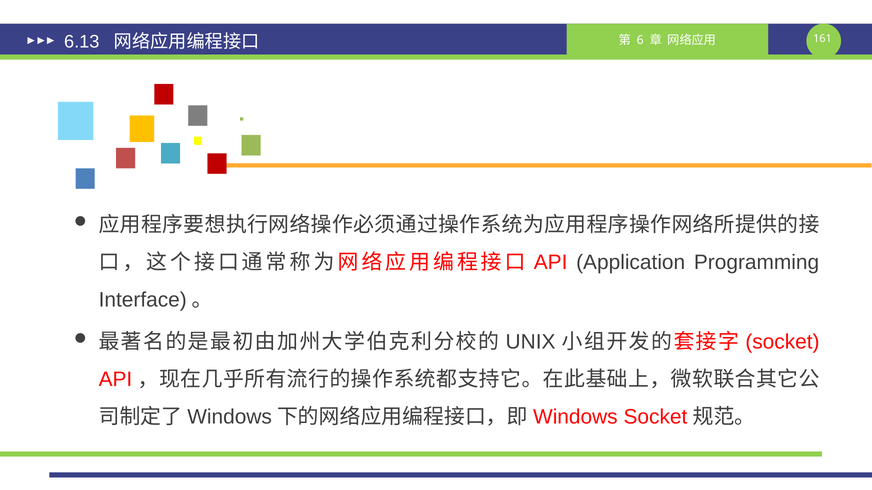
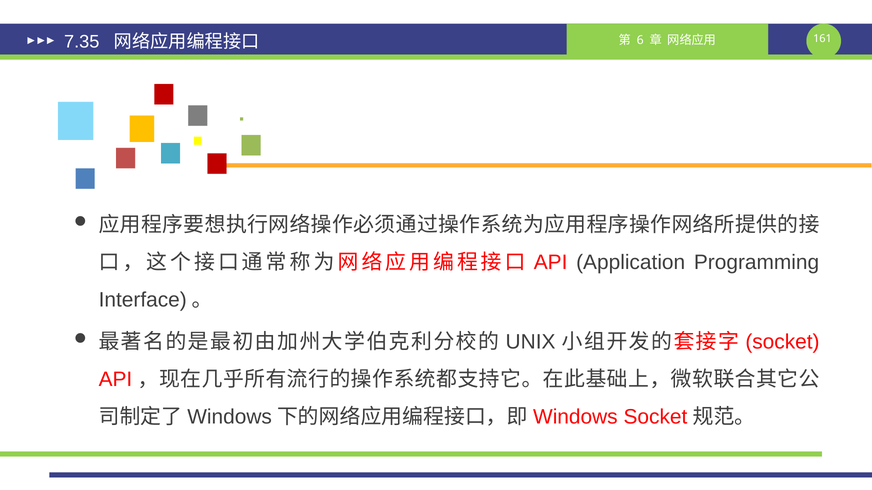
6.13: 6.13 -> 7.35
